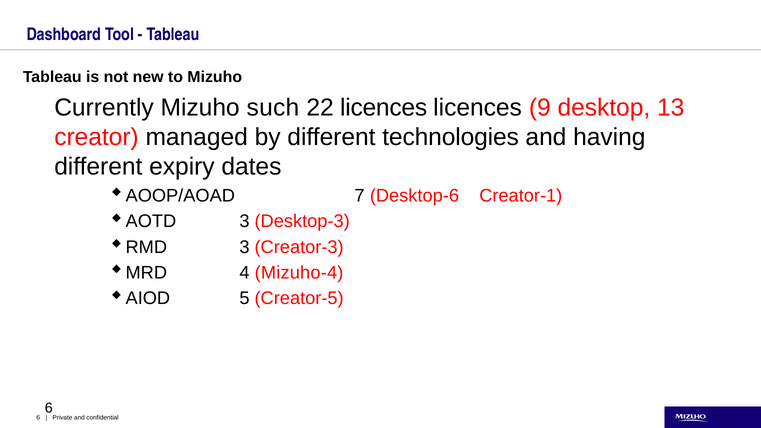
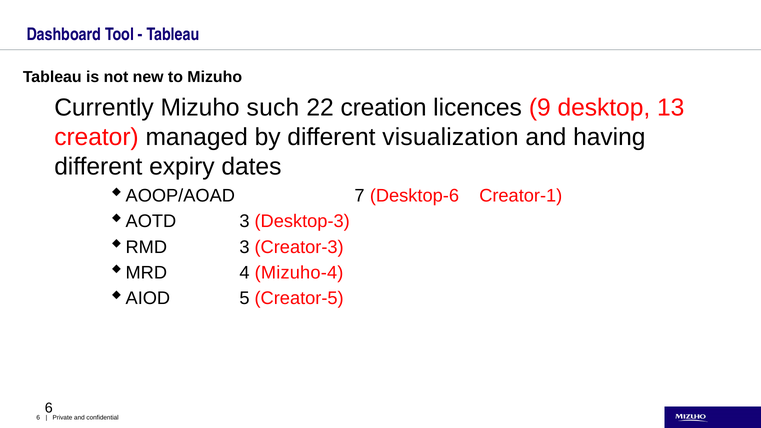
22 licences: licences -> creation
technologies: technologies -> visualization
